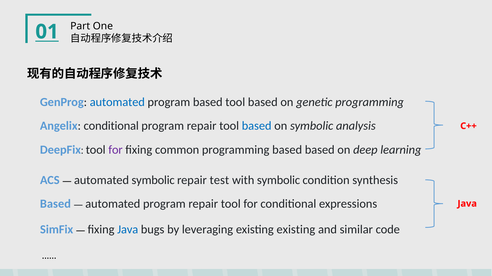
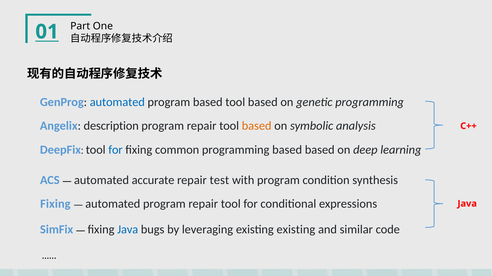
Angelix conditional: conditional -> description
based at (257, 126) colour: blue -> orange
for at (116, 150) colour: purple -> blue
automated symbolic: symbolic -> accurate
with symbolic: symbolic -> program
Based at (55, 204): Based -> Fixing
